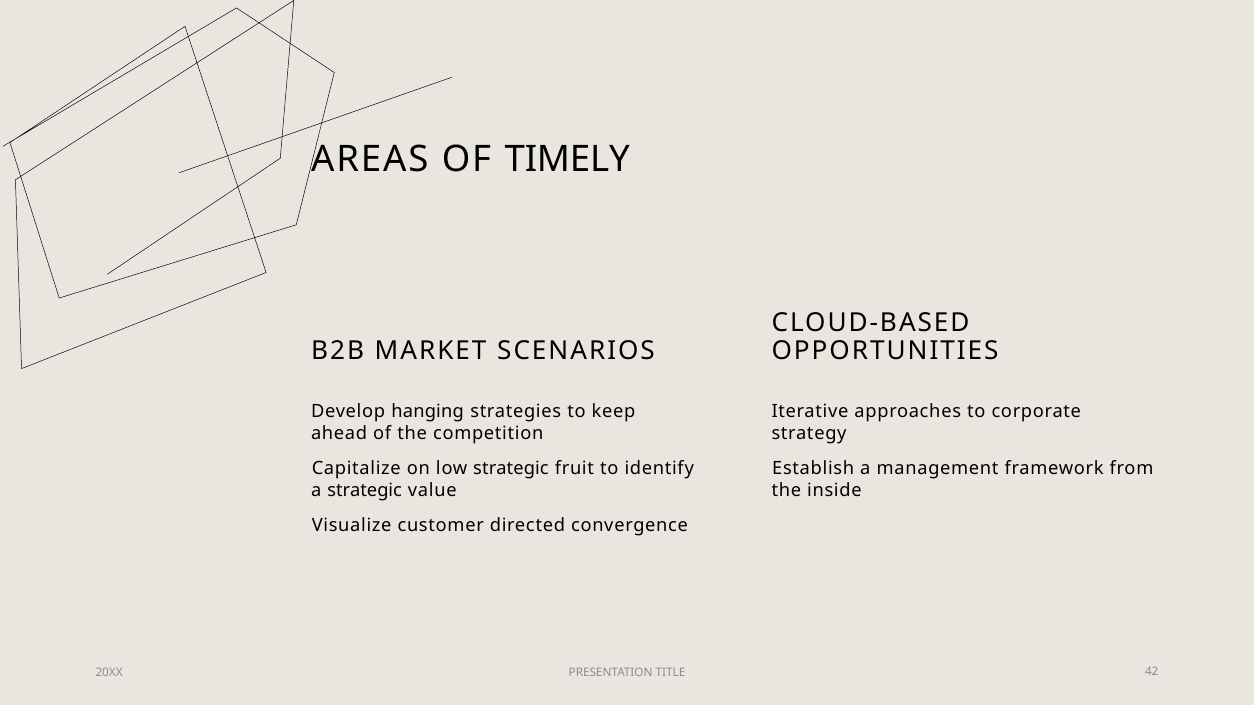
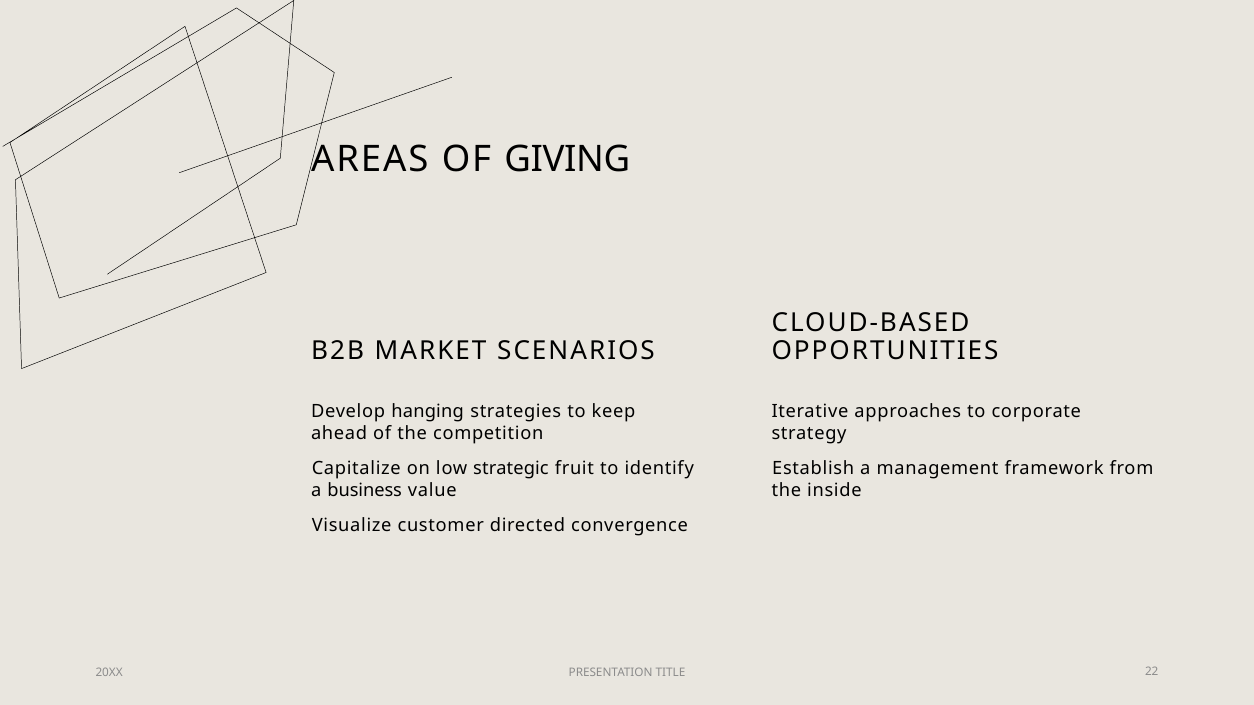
TIMELY: TIMELY -> GIVING
a strategic: strategic -> business
42: 42 -> 22
